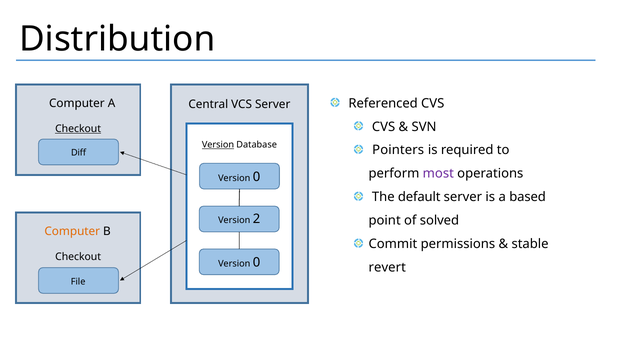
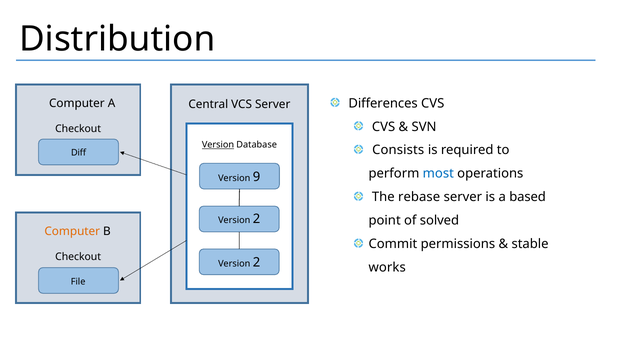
Referenced: Referenced -> Differences
Checkout at (78, 129) underline: present -> none
Pointers: Pointers -> Consists
most colour: purple -> blue
0 at (256, 177): 0 -> 9
default: default -> rebase
0 at (256, 263): 0 -> 2
revert: revert -> works
